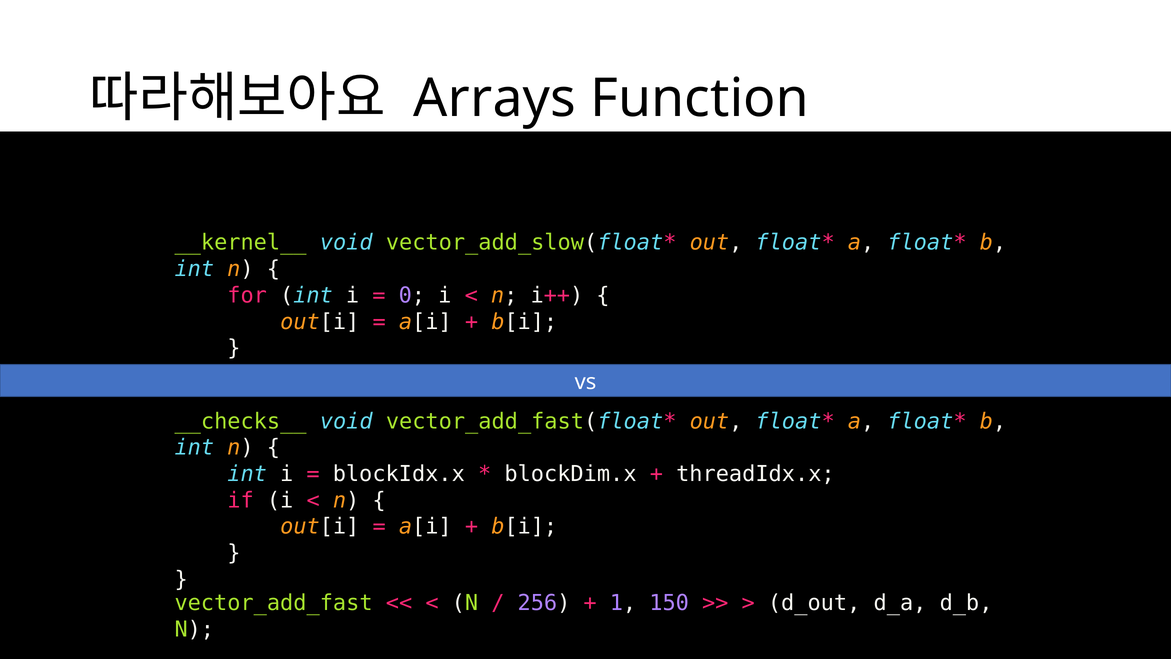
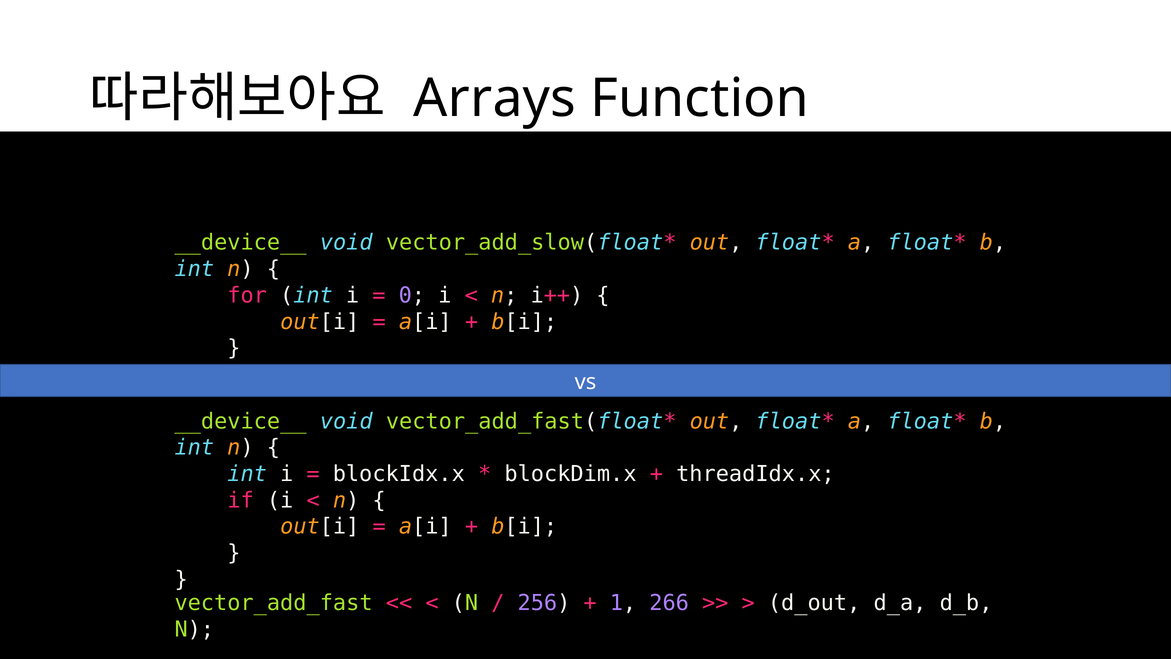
__kernel__ at (241, 243): __kernel__ -> __device__
__checks__ at (241, 421): __checks__ -> __device__
150: 150 -> 266
